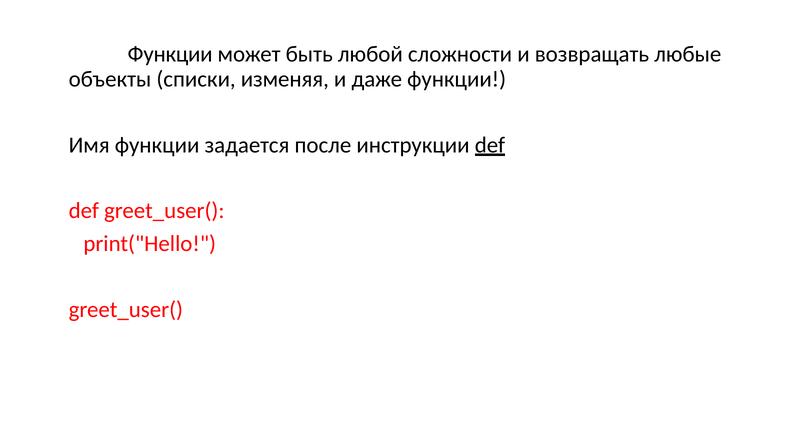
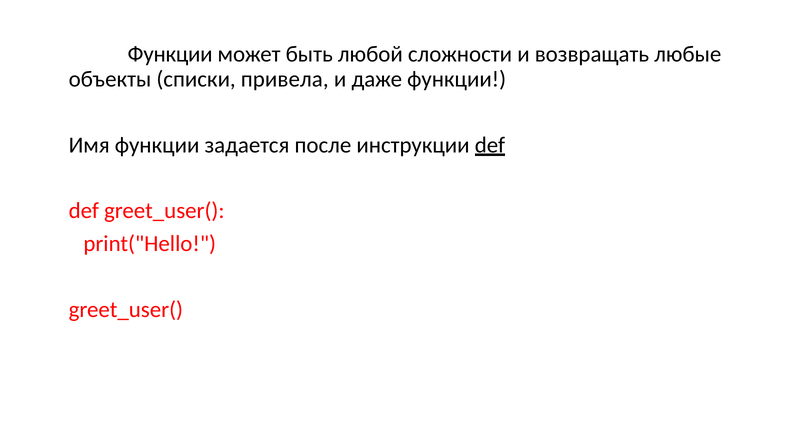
изменяя: изменяя -> привела
